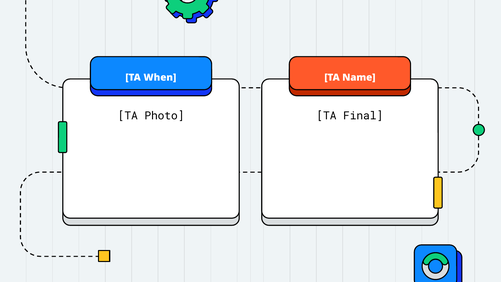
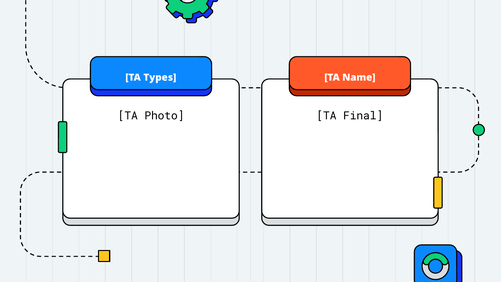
When: When -> Types
